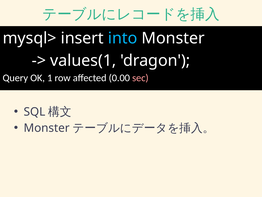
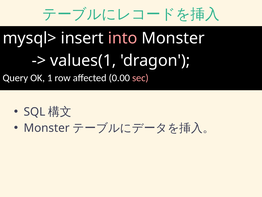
into colour: light blue -> pink
